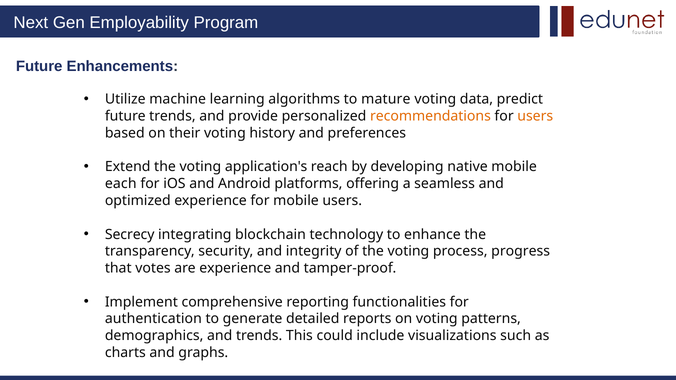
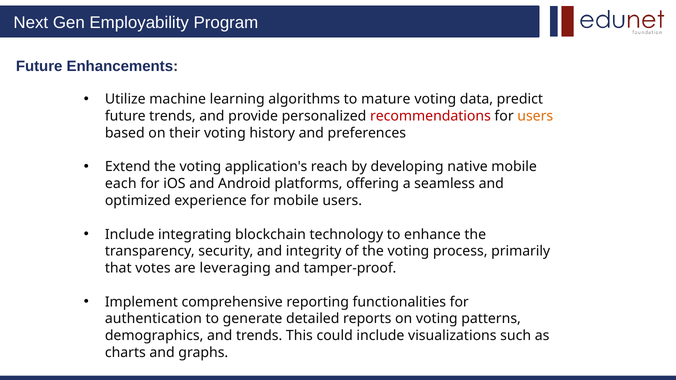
recommendations colour: orange -> red
Secrecy at (130, 235): Secrecy -> Include
progress: progress -> primarily
are experience: experience -> leveraging
